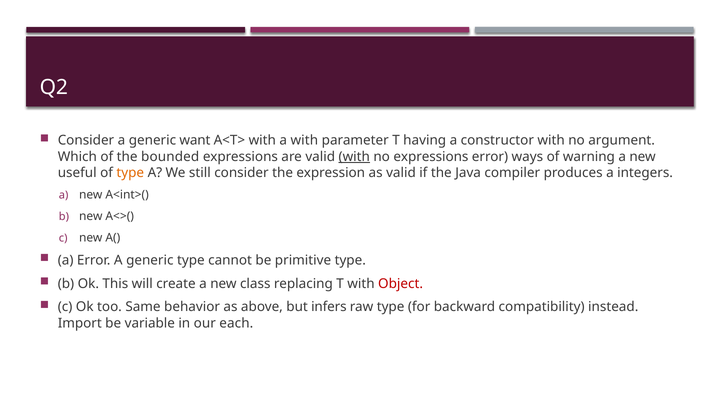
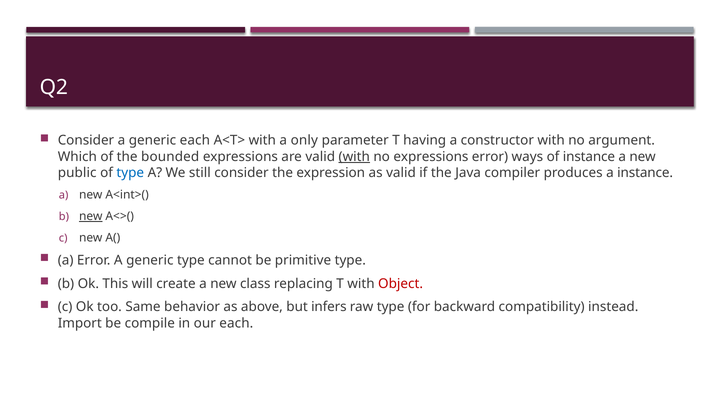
generic want: want -> each
a with: with -> only
of warning: warning -> instance
useful: useful -> public
type at (130, 173) colour: orange -> blue
a integers: integers -> instance
new at (91, 216) underline: none -> present
variable: variable -> compile
